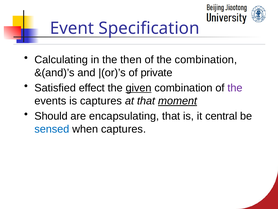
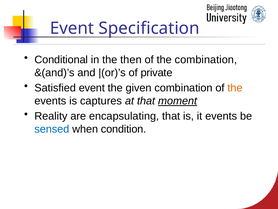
Calculating: Calculating -> Conditional
Satisfied effect: effect -> event
given underline: present -> none
the at (235, 88) colour: purple -> orange
Should: Should -> Reality
it central: central -> events
when captures: captures -> condition
